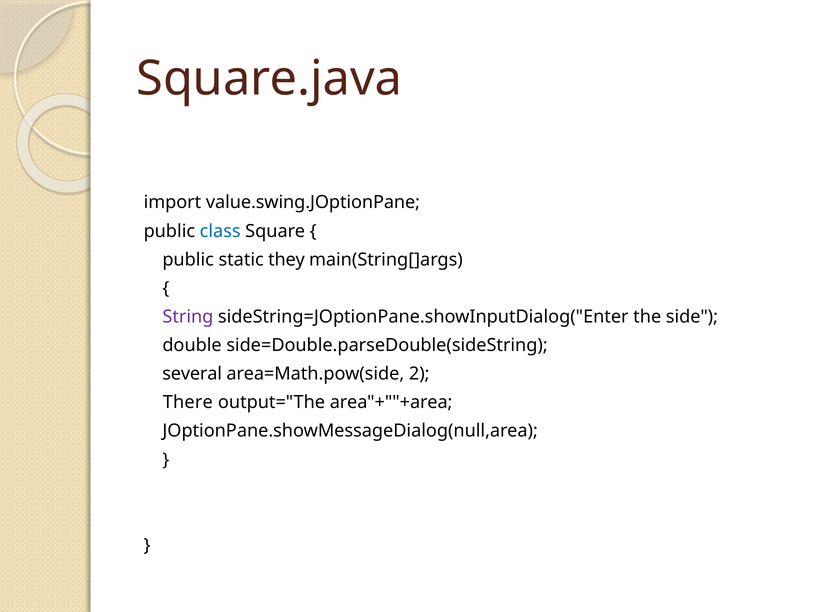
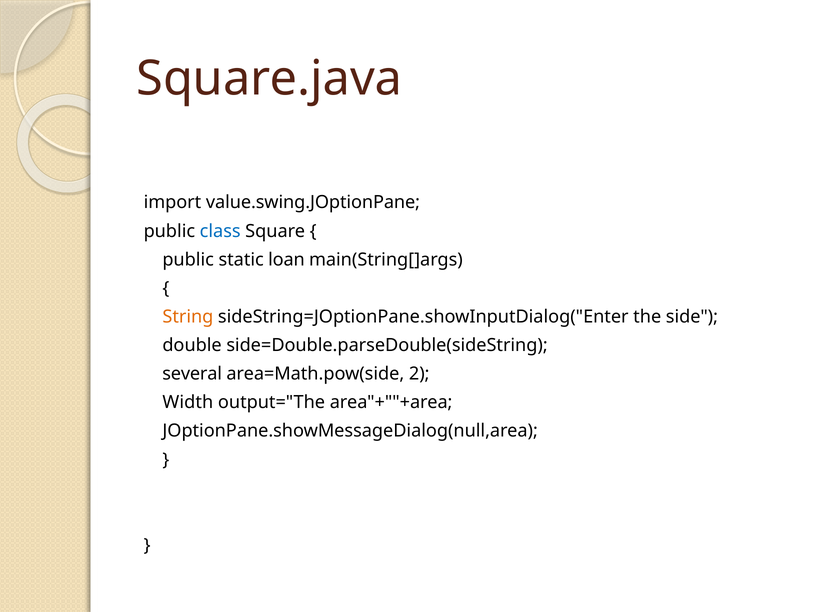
they: they -> loan
String colour: purple -> orange
There: There -> Width
